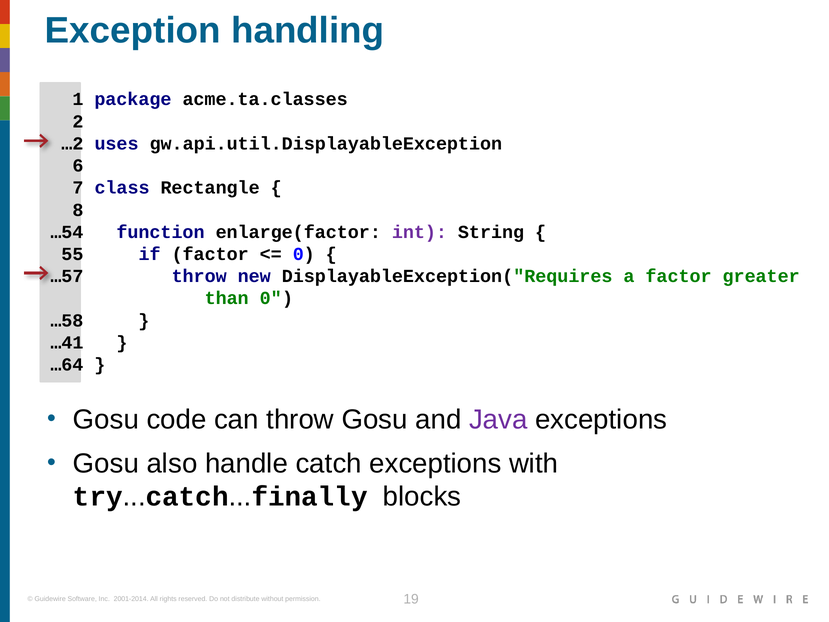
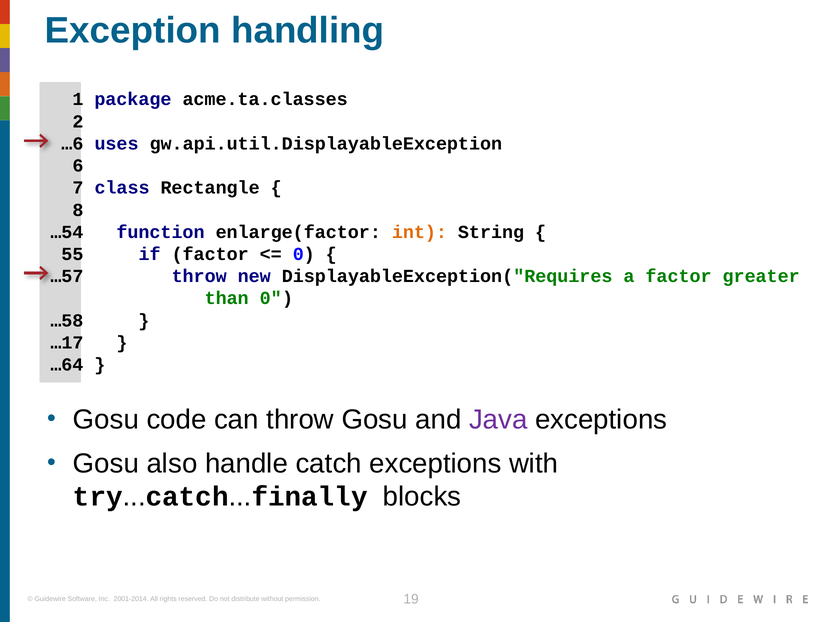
…2: …2 -> …6
int colour: purple -> orange
…41: …41 -> …17
